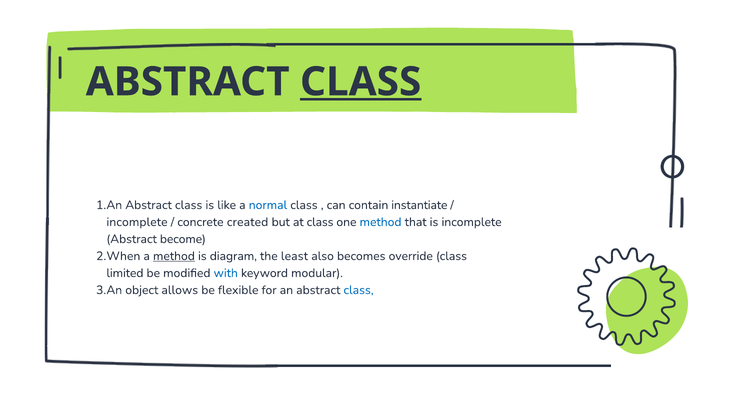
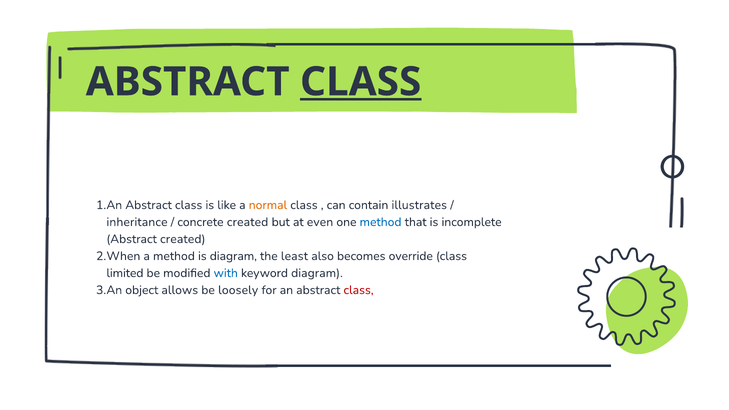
normal colour: blue -> orange
instantiate: instantiate -> illustrates
incomplete at (137, 222): incomplete -> inheritance
at class: class -> even
Abstract become: become -> created
method at (174, 256) underline: present -> none
keyword modular: modular -> diagram
flexible: flexible -> loosely
class at (359, 290) colour: blue -> red
